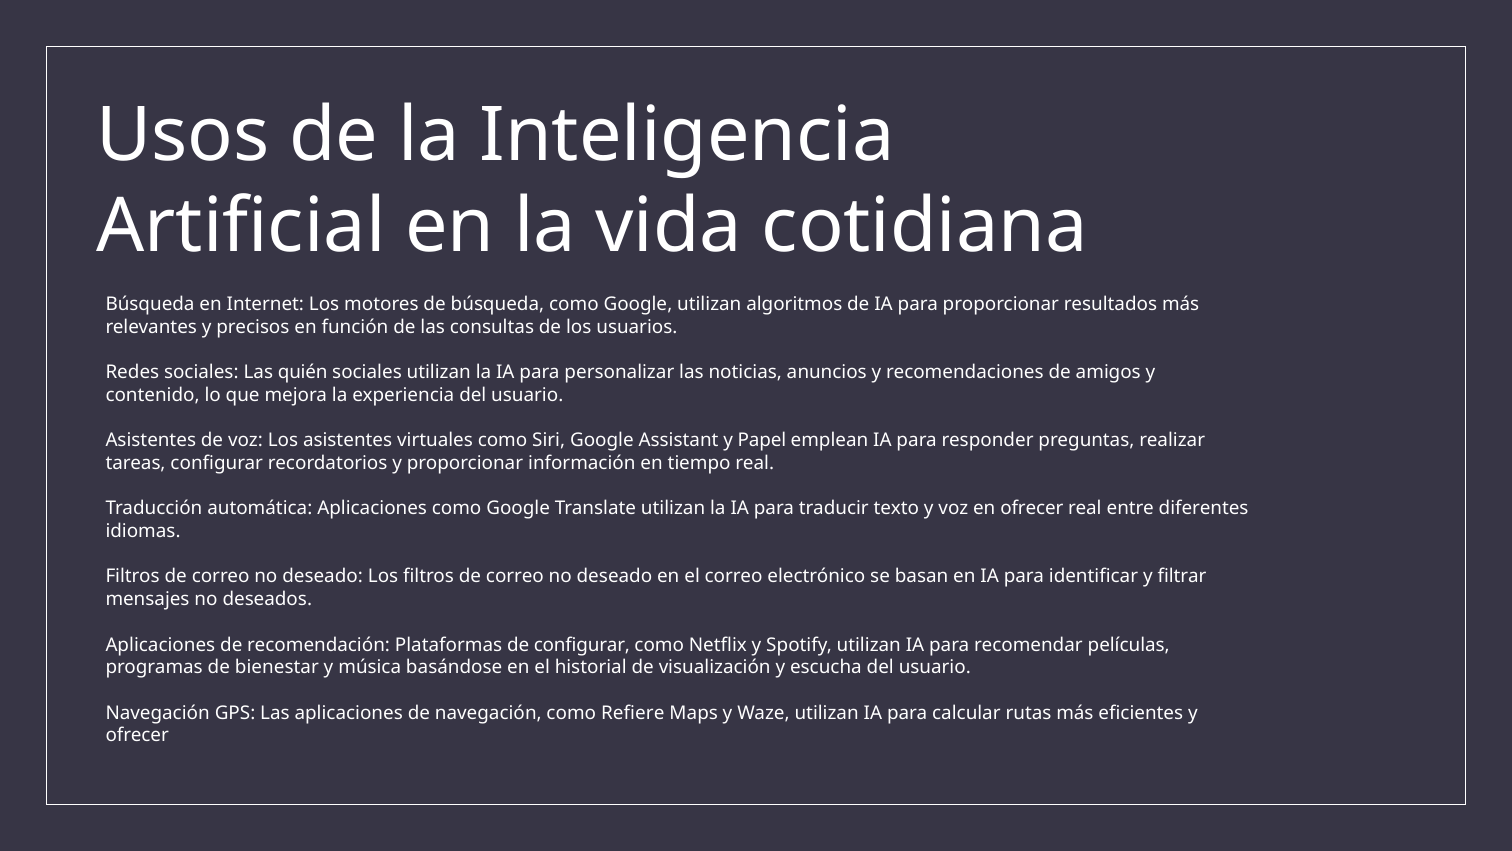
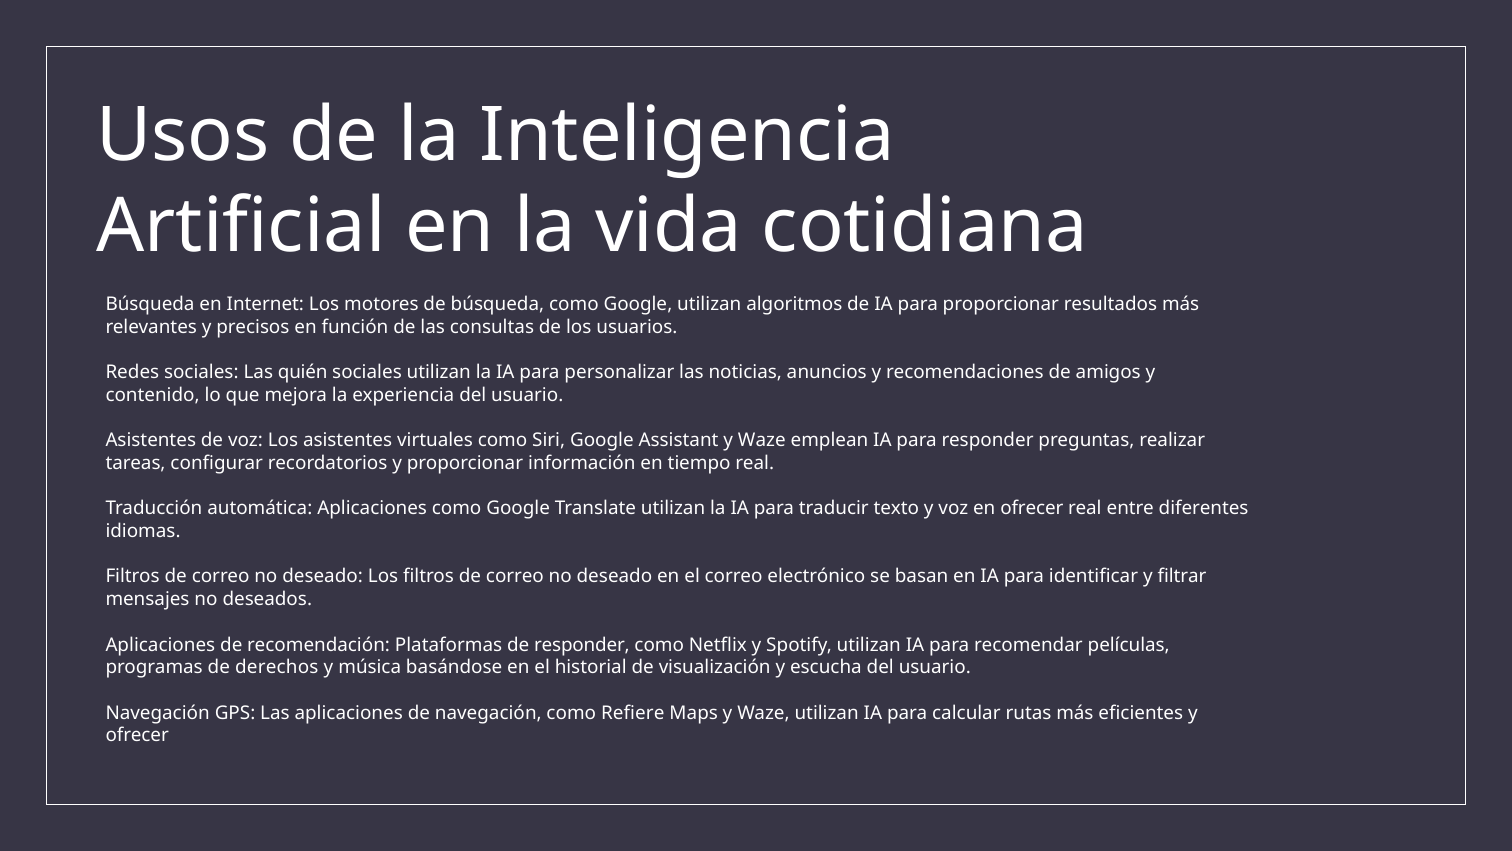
Assistant y Papel: Papel -> Waze
de configurar: configurar -> responder
bienestar: bienestar -> derechos
